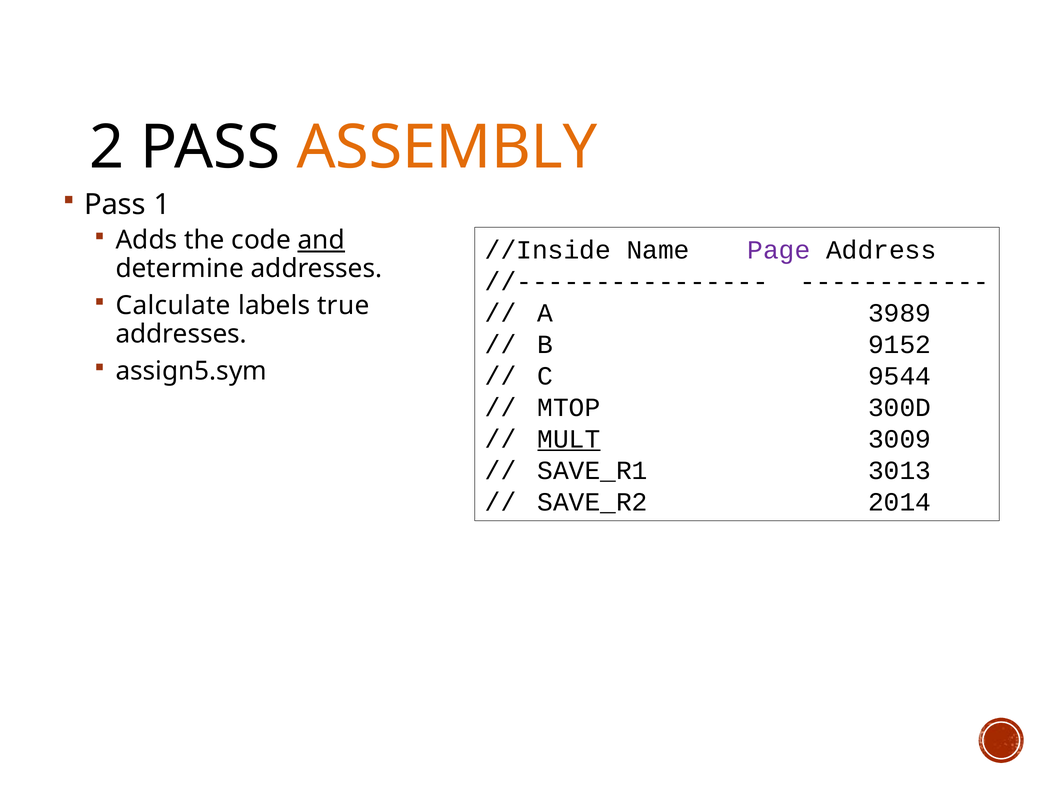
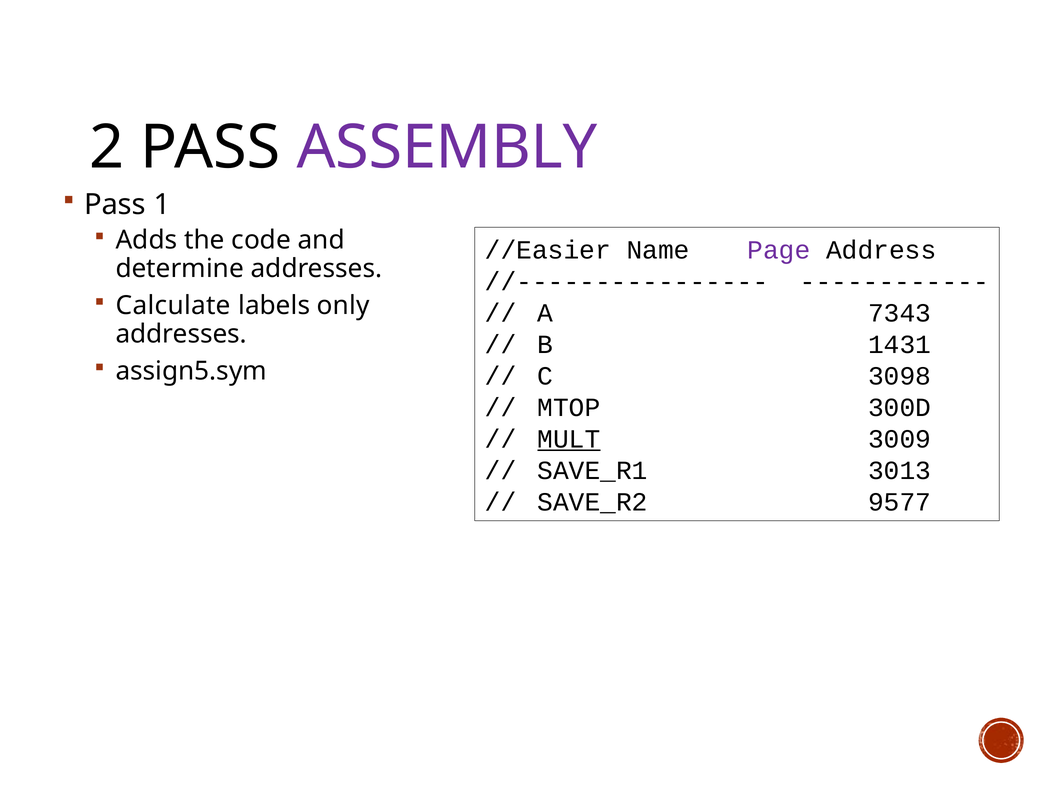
ASSEMBLY colour: orange -> purple
and underline: present -> none
//Inside: //Inside -> //Easier
true: true -> only
3989: 3989 -> 7343
9152: 9152 -> 1431
9544: 9544 -> 3098
2014: 2014 -> 9577
